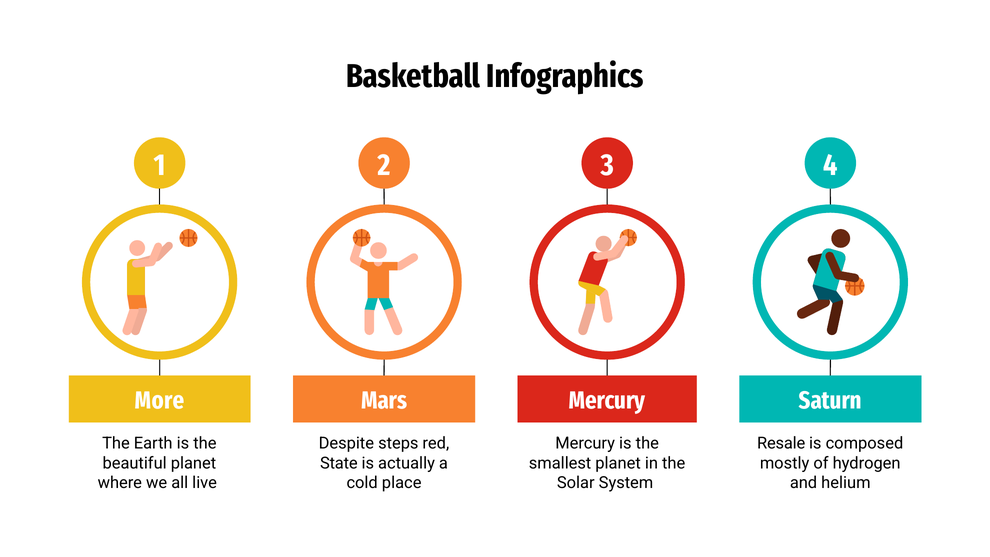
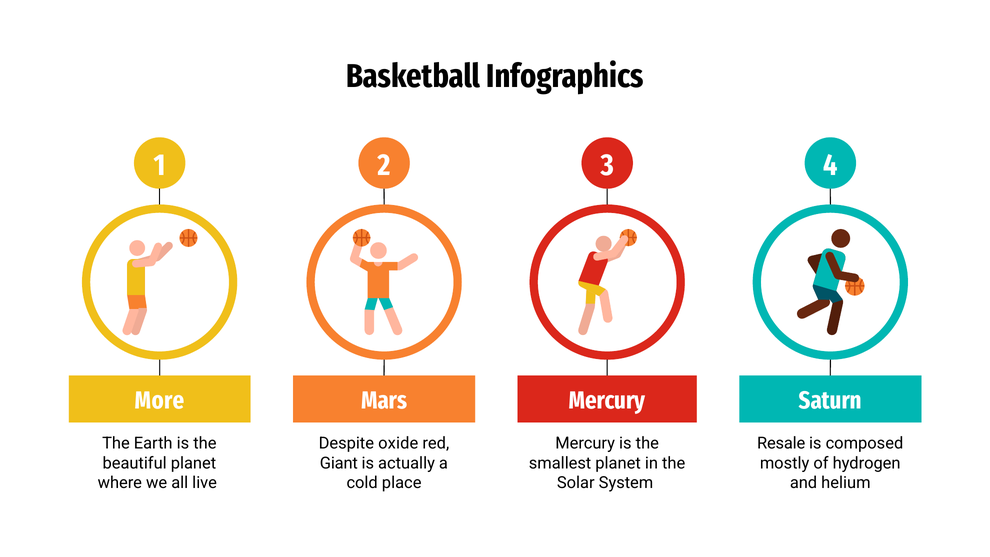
steps: steps -> oxide
State: State -> Giant
